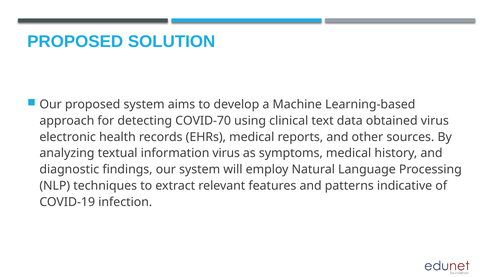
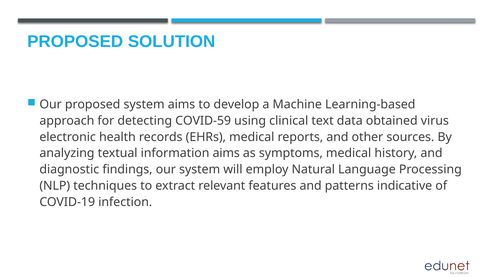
COVID-70: COVID-70 -> COVID-59
information virus: virus -> aims
